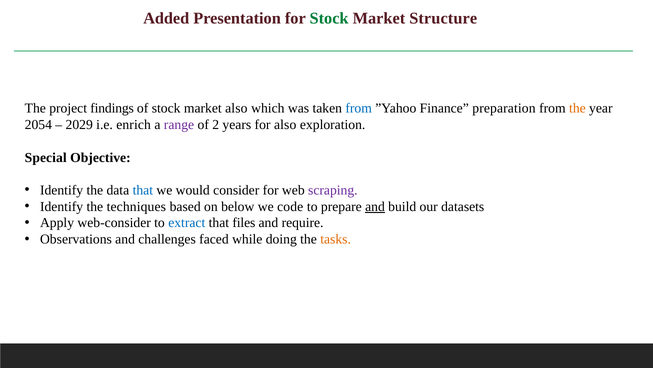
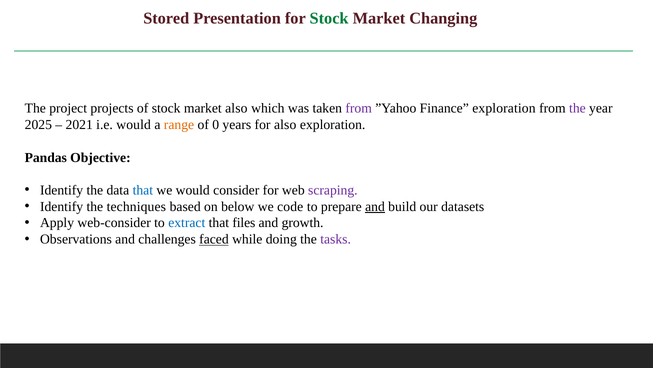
Added: Added -> Stored
Structure: Structure -> Changing
findings: findings -> projects
from at (359, 108) colour: blue -> purple
Finance preparation: preparation -> exploration
the at (577, 108) colour: orange -> purple
2054: 2054 -> 2025
2029: 2029 -> 2021
i.e enrich: enrich -> would
range colour: purple -> orange
2: 2 -> 0
Special: Special -> Pandas
require: require -> growth
faced underline: none -> present
tasks colour: orange -> purple
